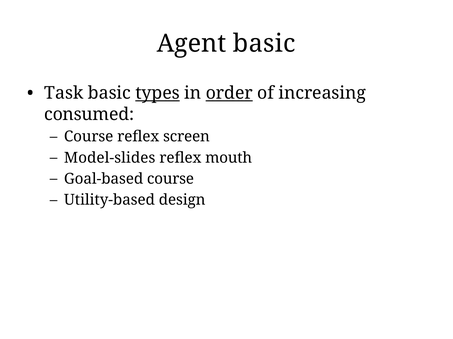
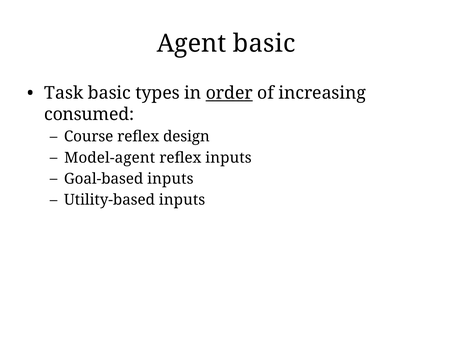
types underline: present -> none
screen: screen -> design
Model-slides: Model-slides -> Model-agent
reflex mouth: mouth -> inputs
Goal-based course: course -> inputs
Utility-based design: design -> inputs
